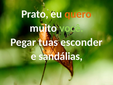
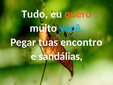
Prato: Prato -> Tudo
você colour: light green -> light blue
esconder: esconder -> encontro
